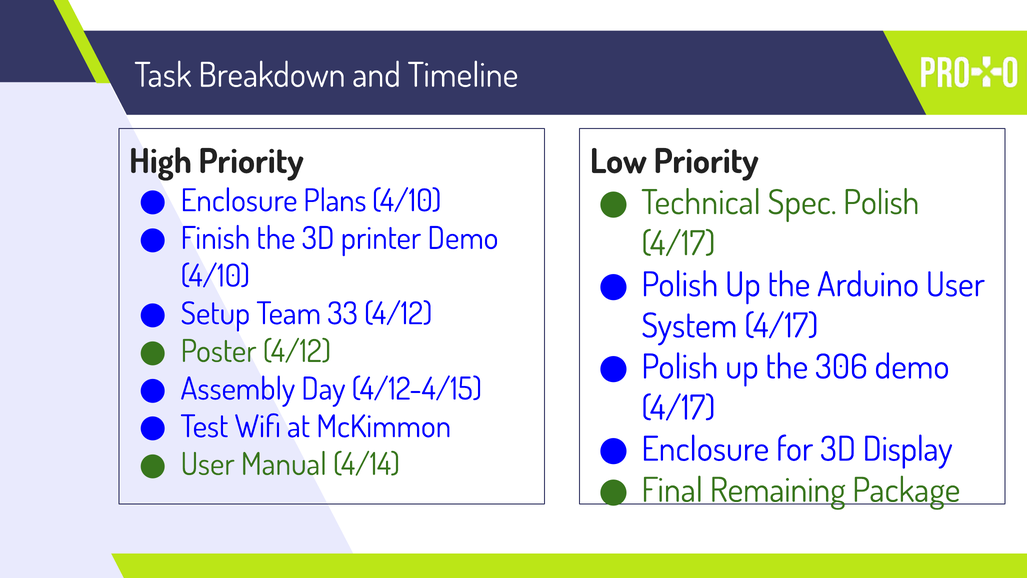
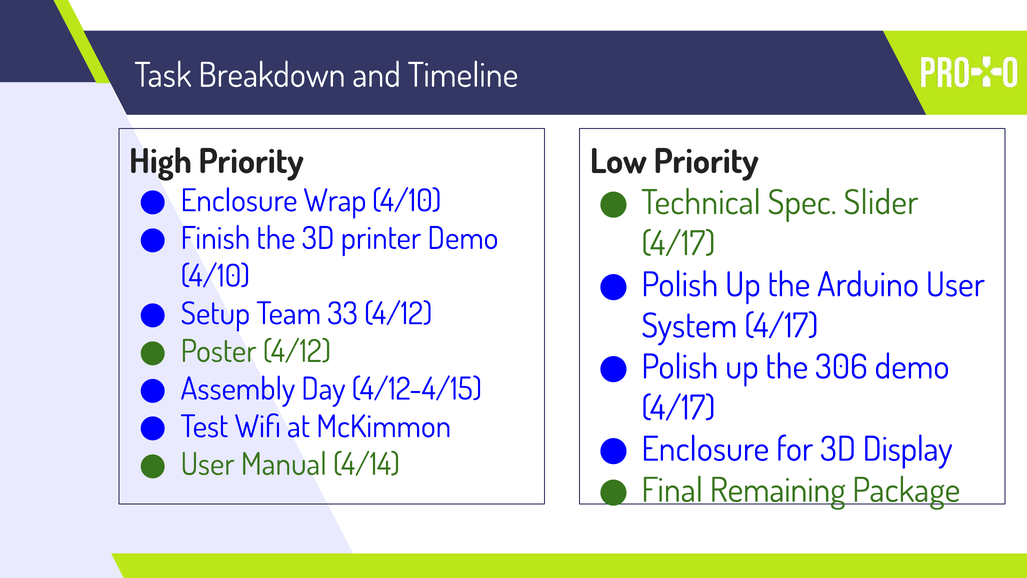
Plans: Plans -> Wrap
Spec Polish: Polish -> Slider
